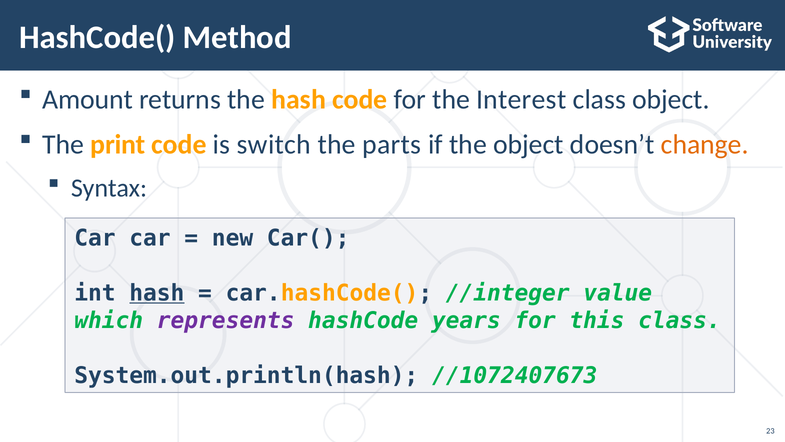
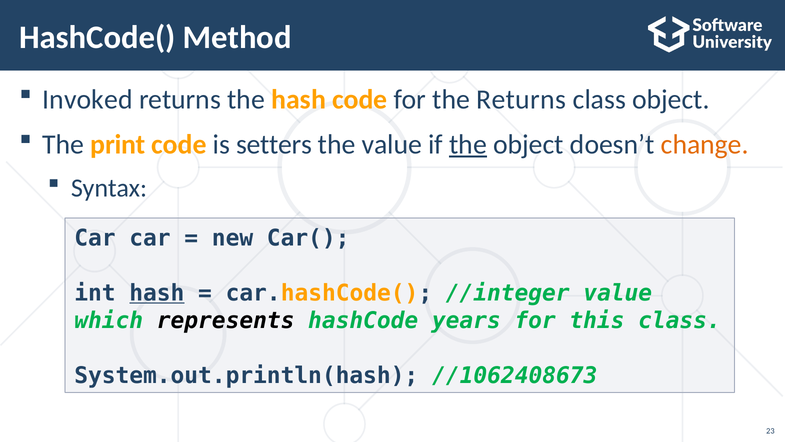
Amount: Amount -> Invoked
the Interest: Interest -> Returns
switch: switch -> setters
the parts: parts -> value
the at (468, 144) underline: none -> present
represents colour: purple -> black
//1072407673: //1072407673 -> //1062408673
